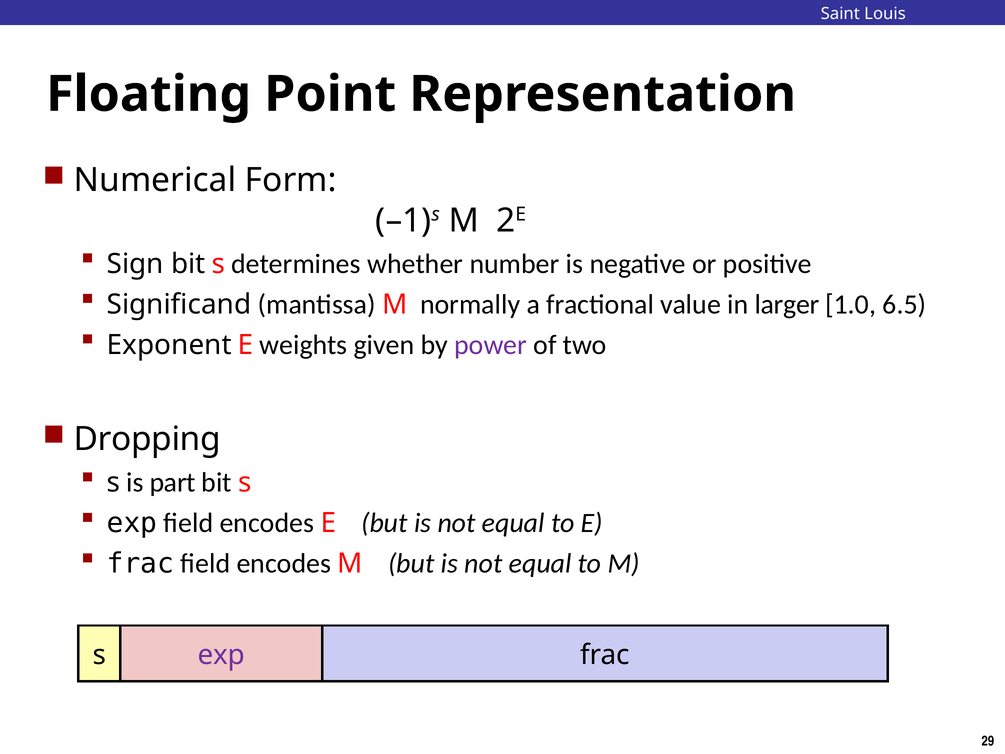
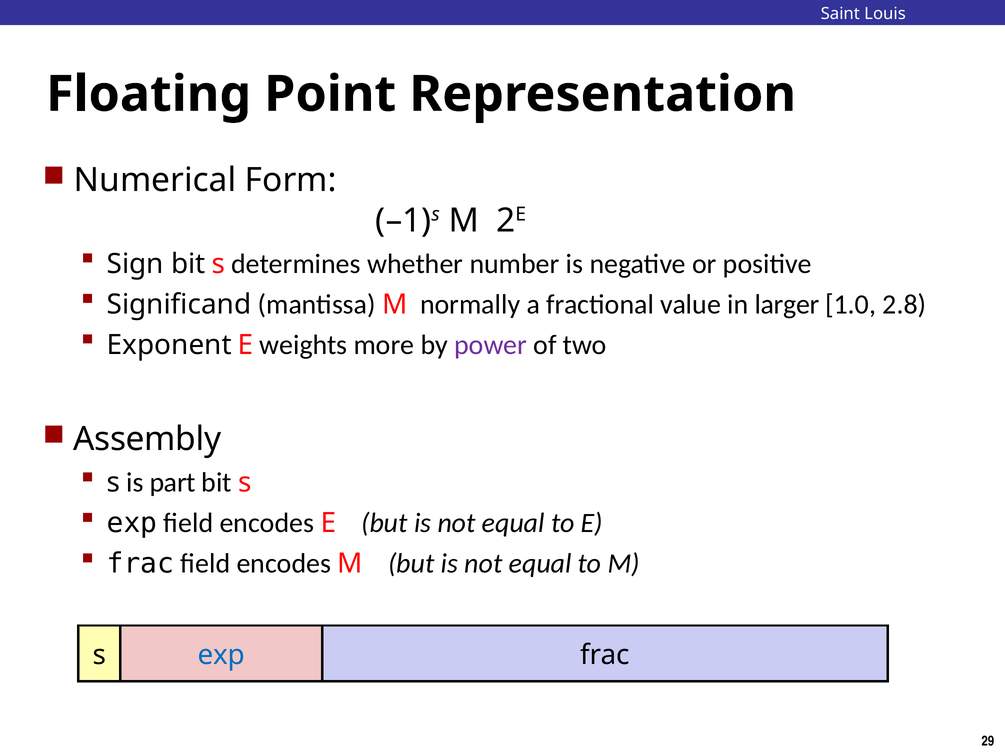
6.5: 6.5 -> 2.8
given: given -> more
Dropping: Dropping -> Assembly
exp at (221, 655) colour: purple -> blue
